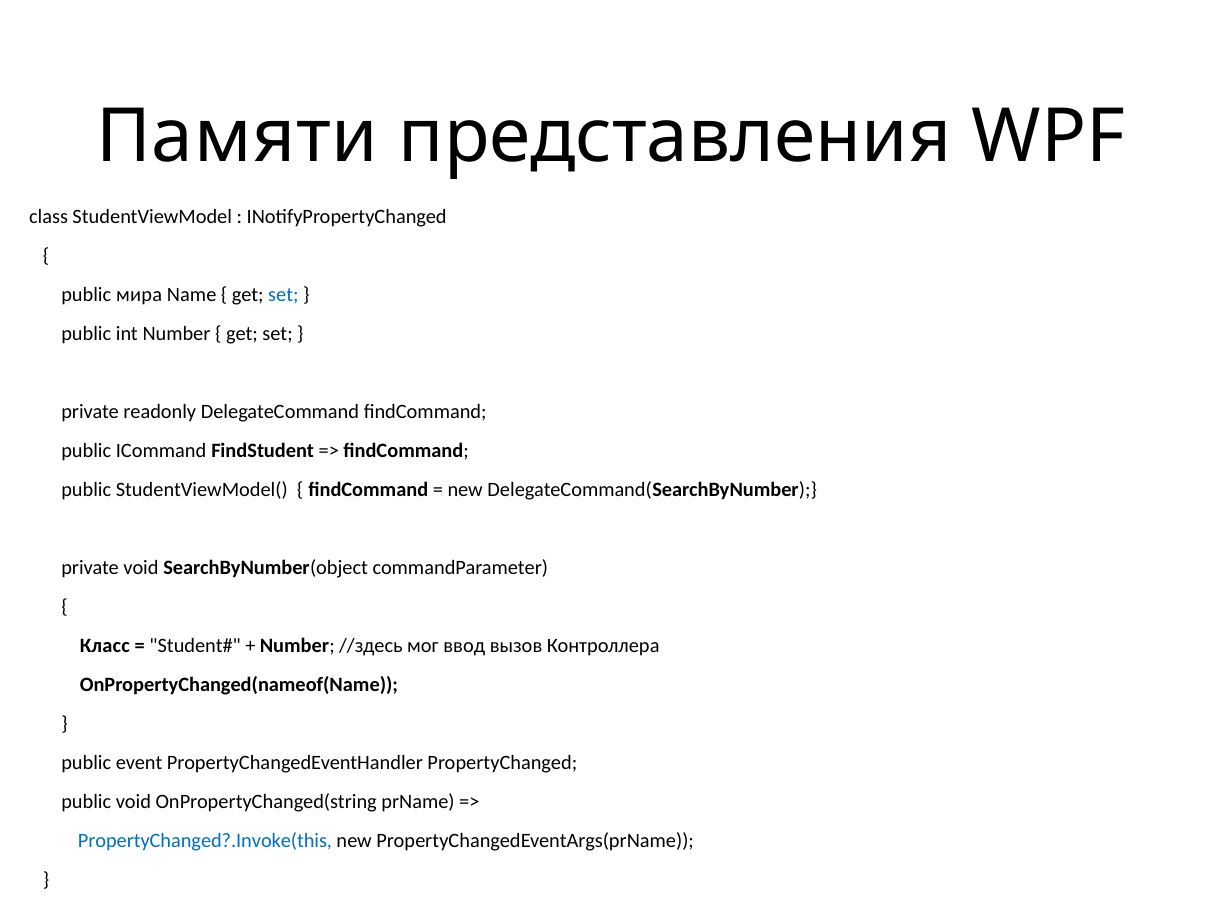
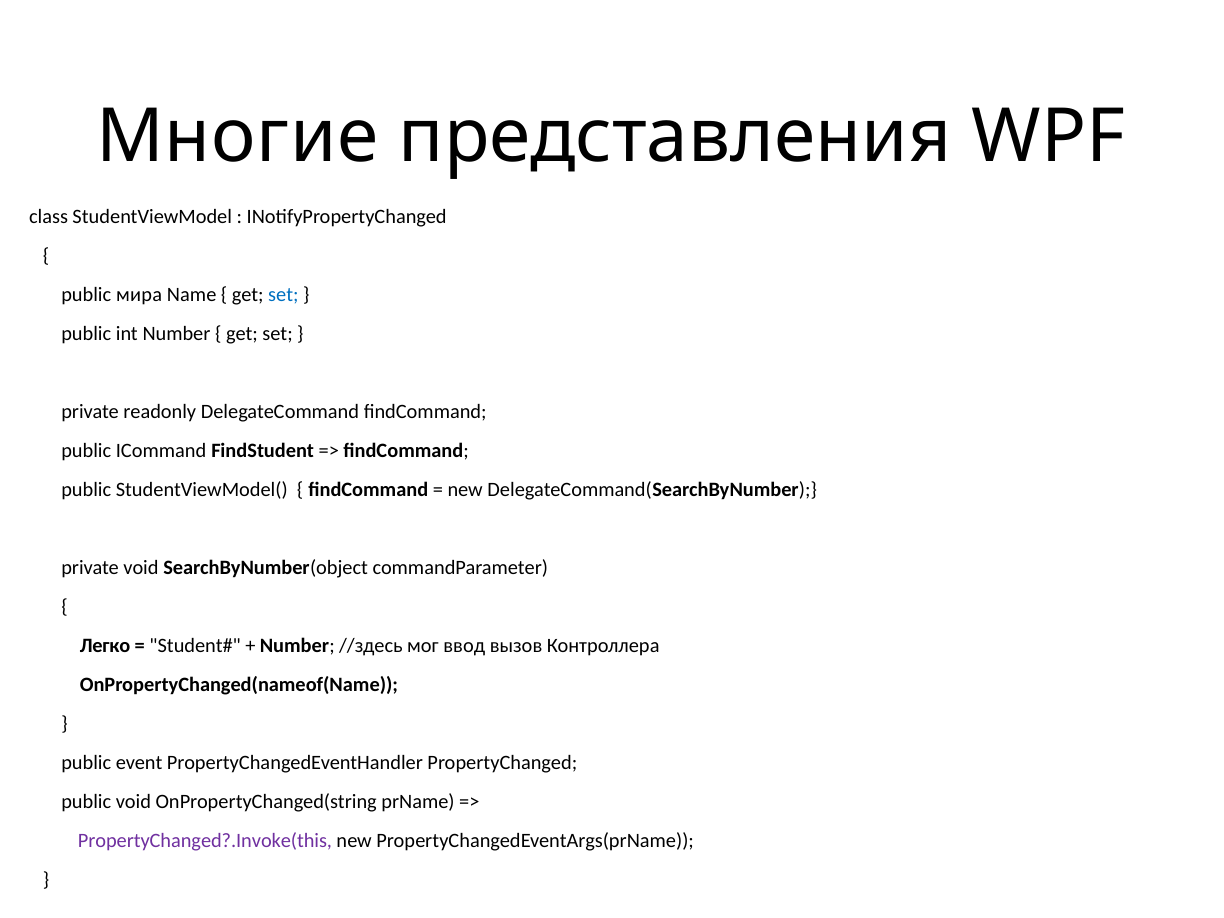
Памяти: Памяти -> Многие
Класс: Класс -> Легко
PropertyChanged?.Invoke(this colour: blue -> purple
